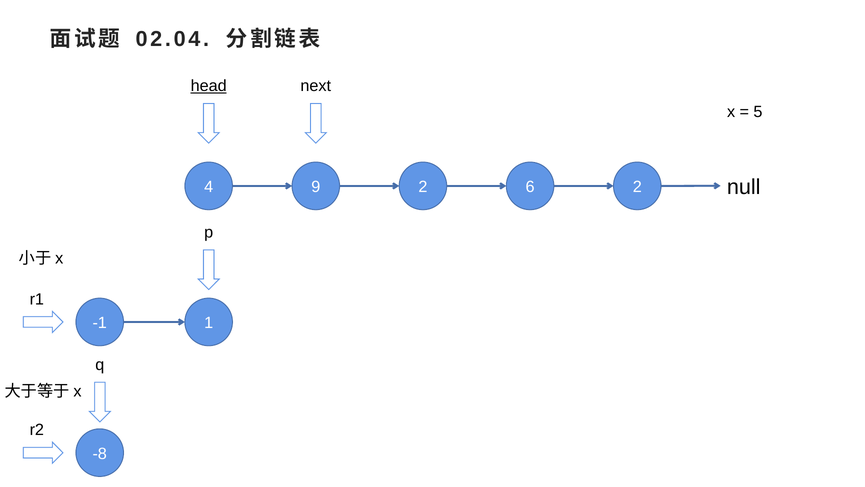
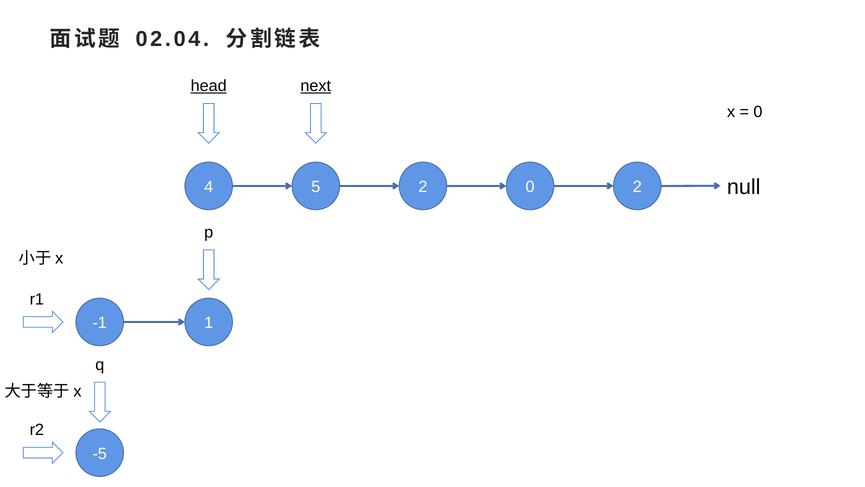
next underline: none -> present
5 at (758, 112): 5 -> 0
9: 9 -> 5
2 6: 6 -> 0
-8: -8 -> -5
